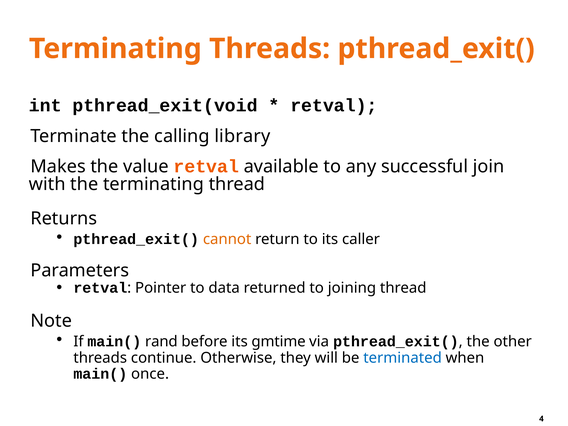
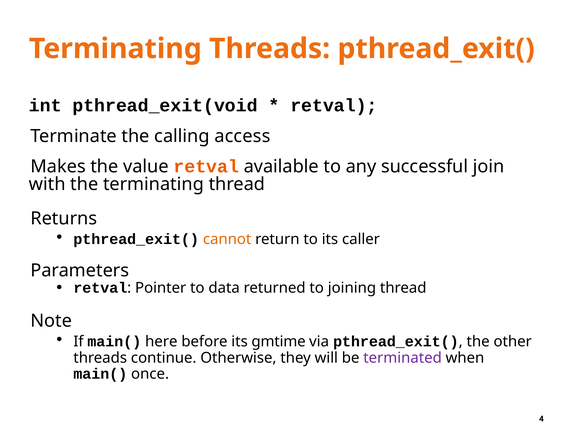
library: library -> access
rand: rand -> here
terminated colour: blue -> purple
